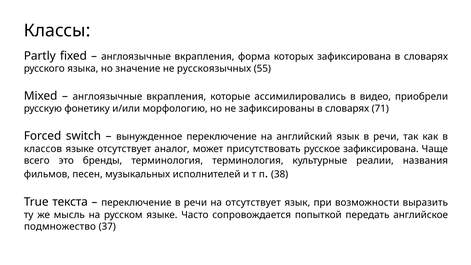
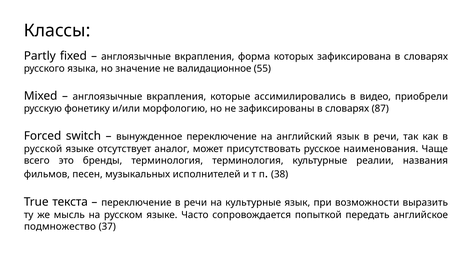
русскоязычных: русскоязычных -> валидационное
71: 71 -> 87
классов: классов -> русской
русское зафиксирована: зафиксирована -> наименования
на отсутствует: отсутствует -> культурные
